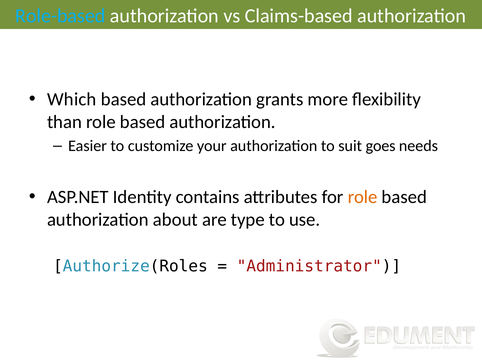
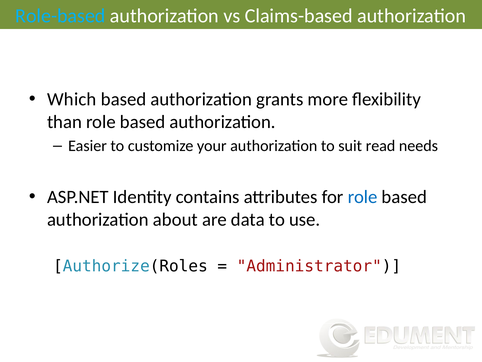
goes: goes -> read
role at (363, 197) colour: orange -> blue
type: type -> data
